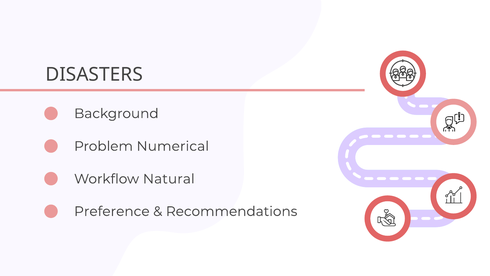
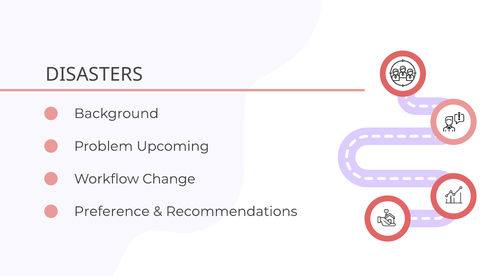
Numerical: Numerical -> Upcoming
Natural: Natural -> Change
